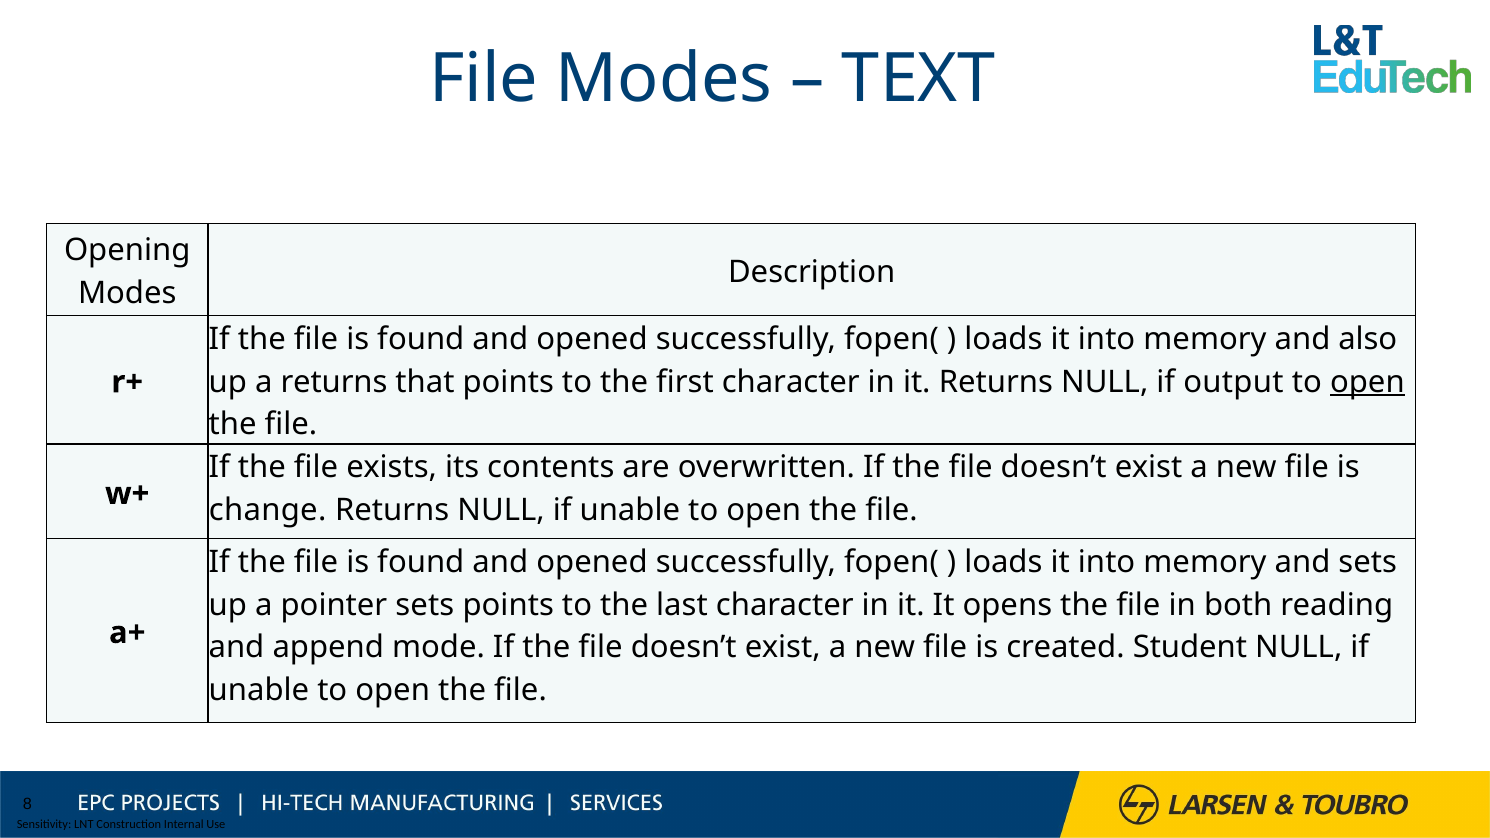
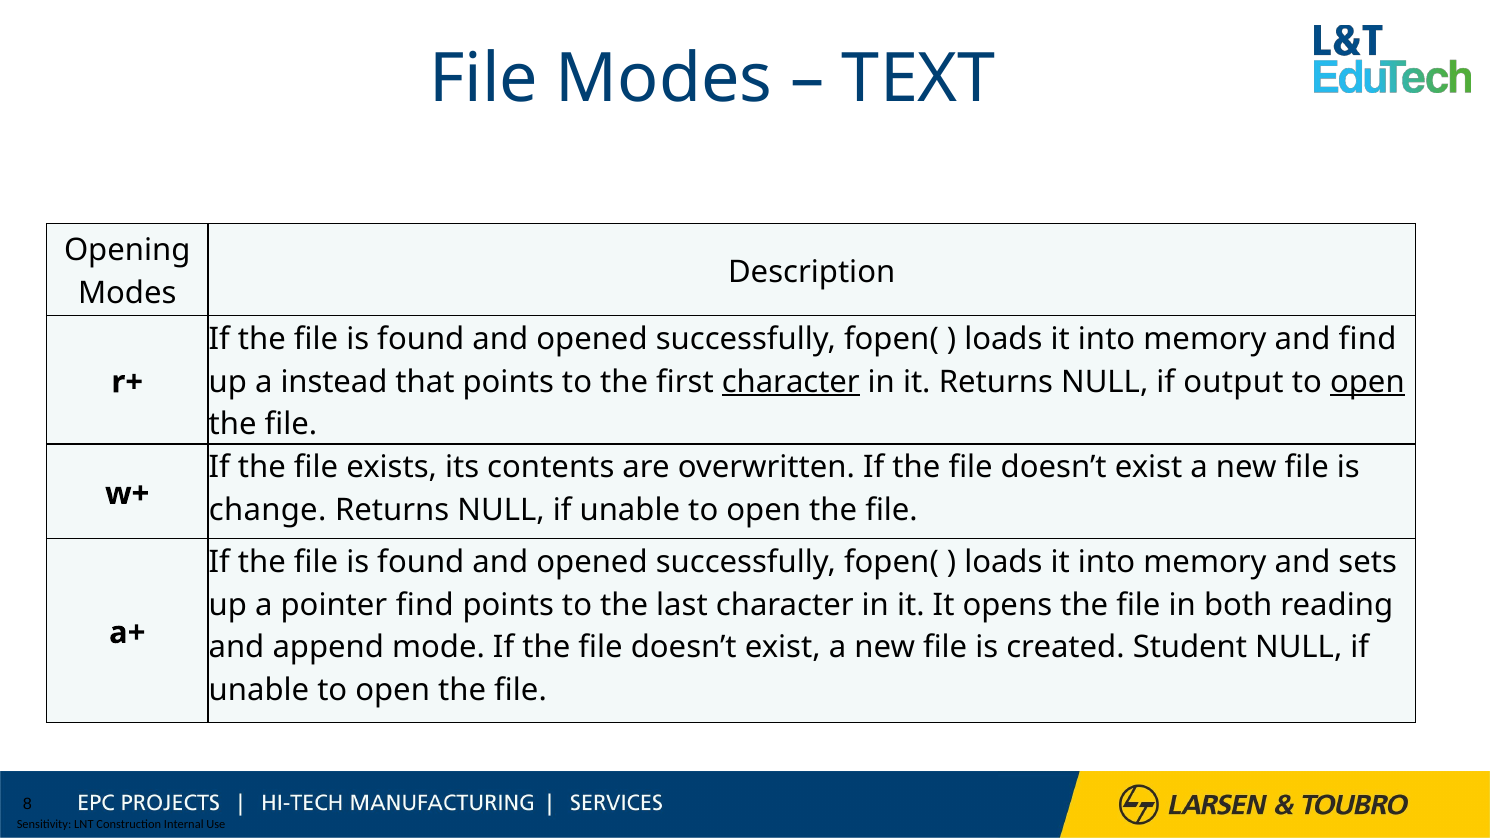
and also: also -> find
a returns: returns -> instead
character at (791, 382) underline: none -> present
pointer sets: sets -> find
